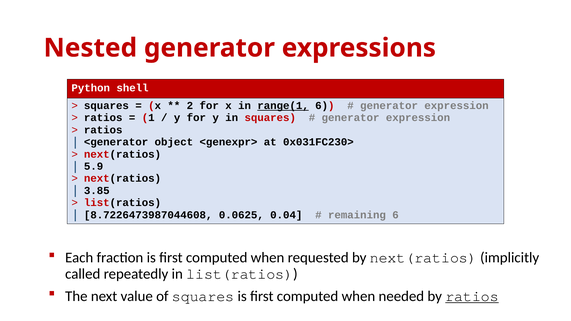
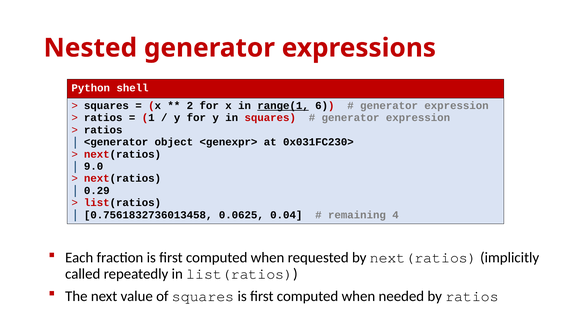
5.9: 5.9 -> 9.0
3.85: 3.85 -> 0.29
8.7226473987044608: 8.7226473987044608 -> 0.7561832736013458
remaining 6: 6 -> 4
ratios at (472, 296) underline: present -> none
